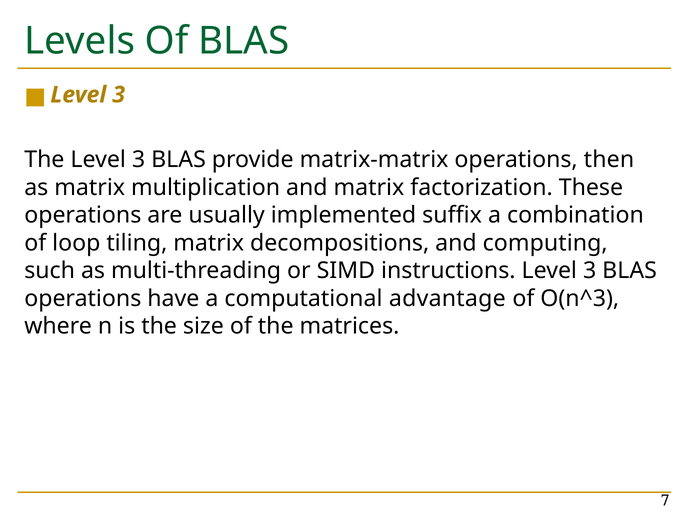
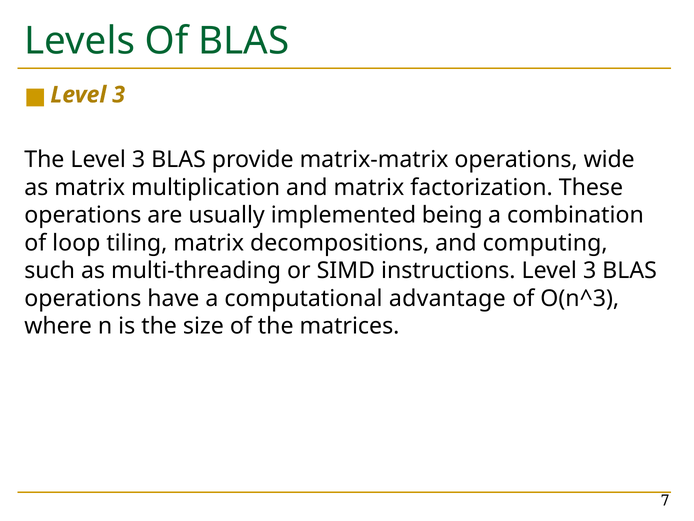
then: then -> wide
suffix: suffix -> being
